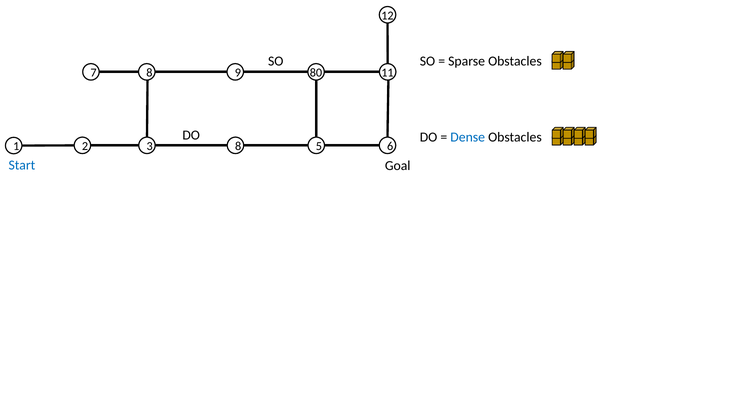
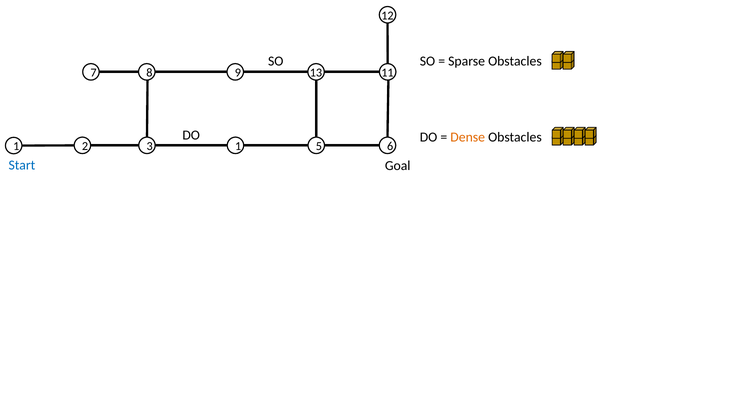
80: 80 -> 13
Dense colour: blue -> orange
3 8: 8 -> 1
